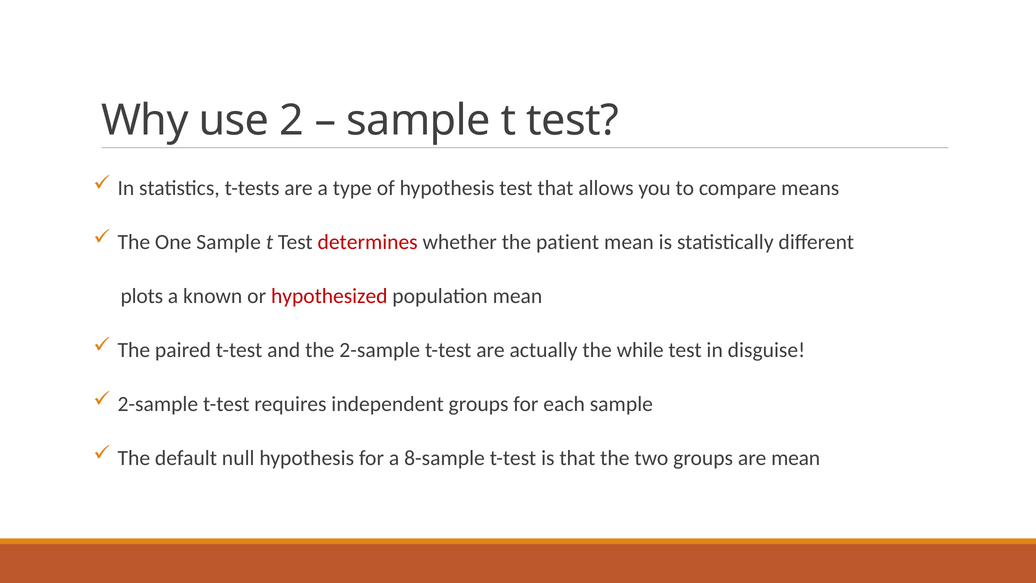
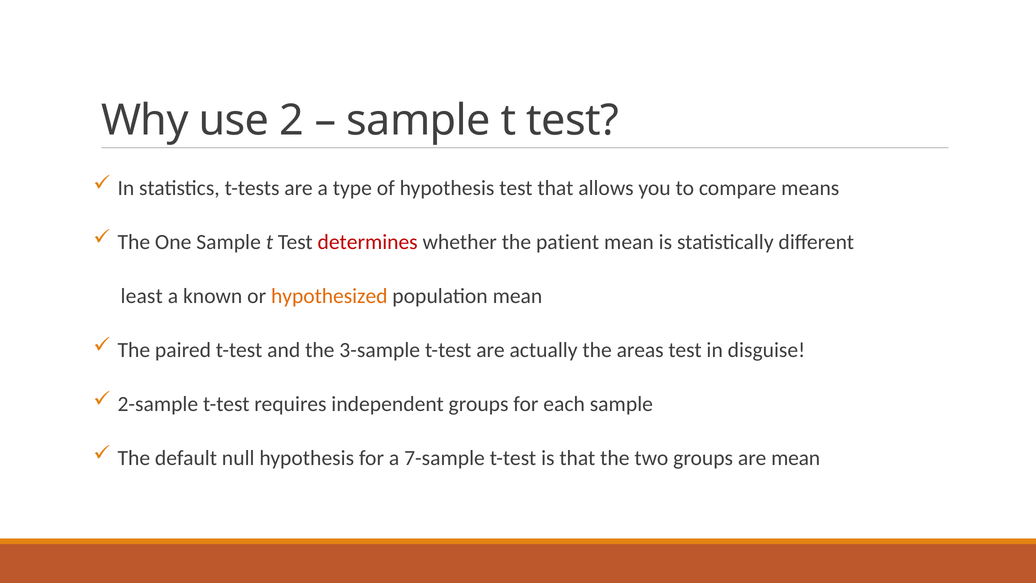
plots: plots -> least
hypothesized colour: red -> orange
the 2-sample: 2-sample -> 3-sample
while: while -> areas
8-sample: 8-sample -> 7-sample
